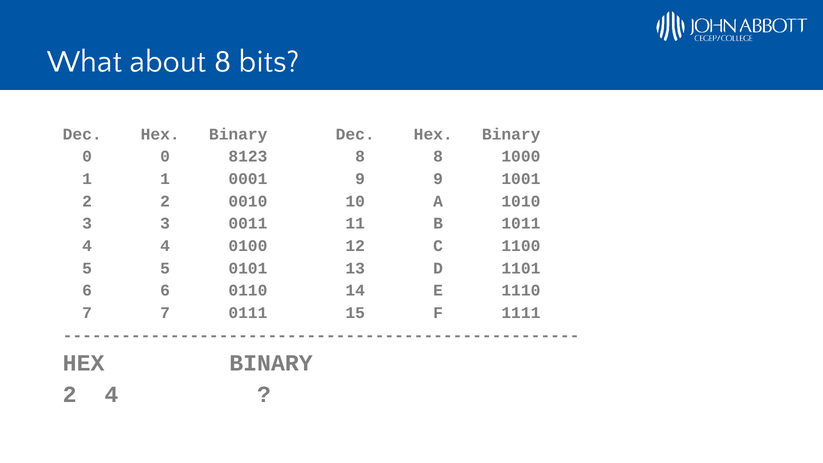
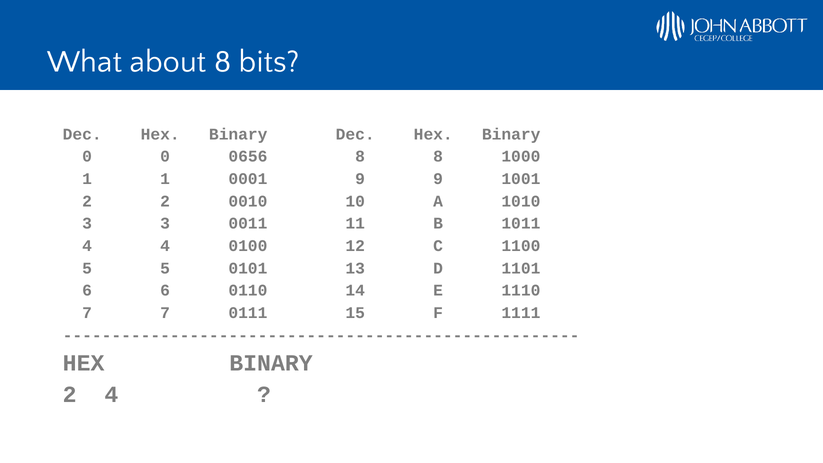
8123: 8123 -> 0656
